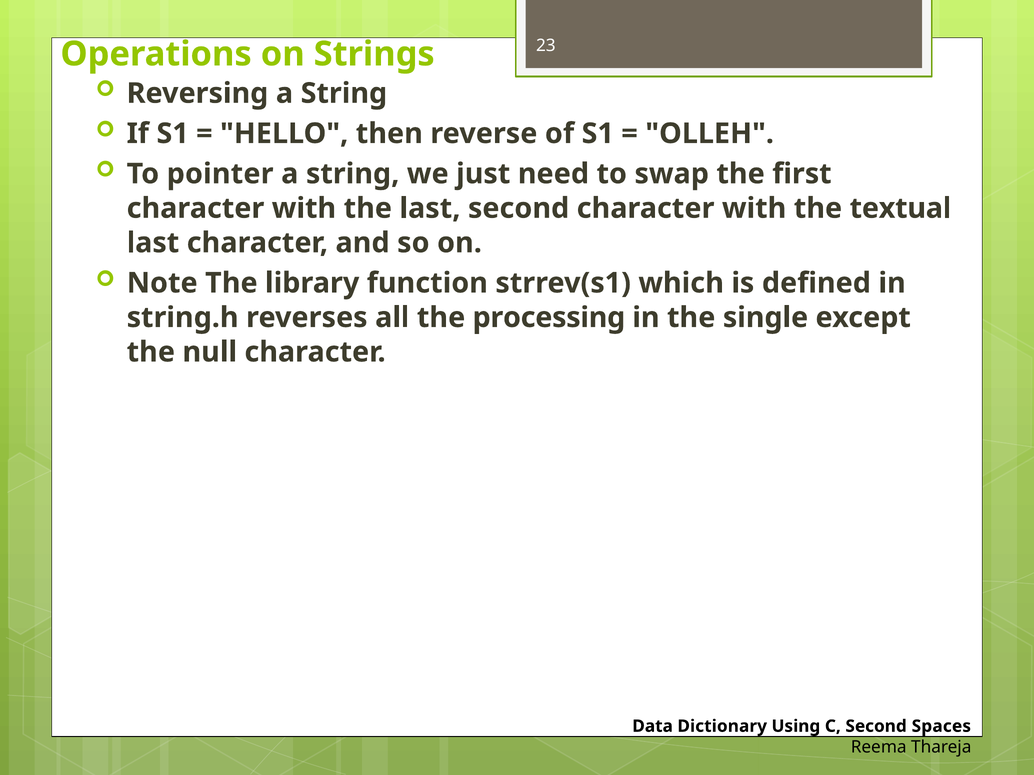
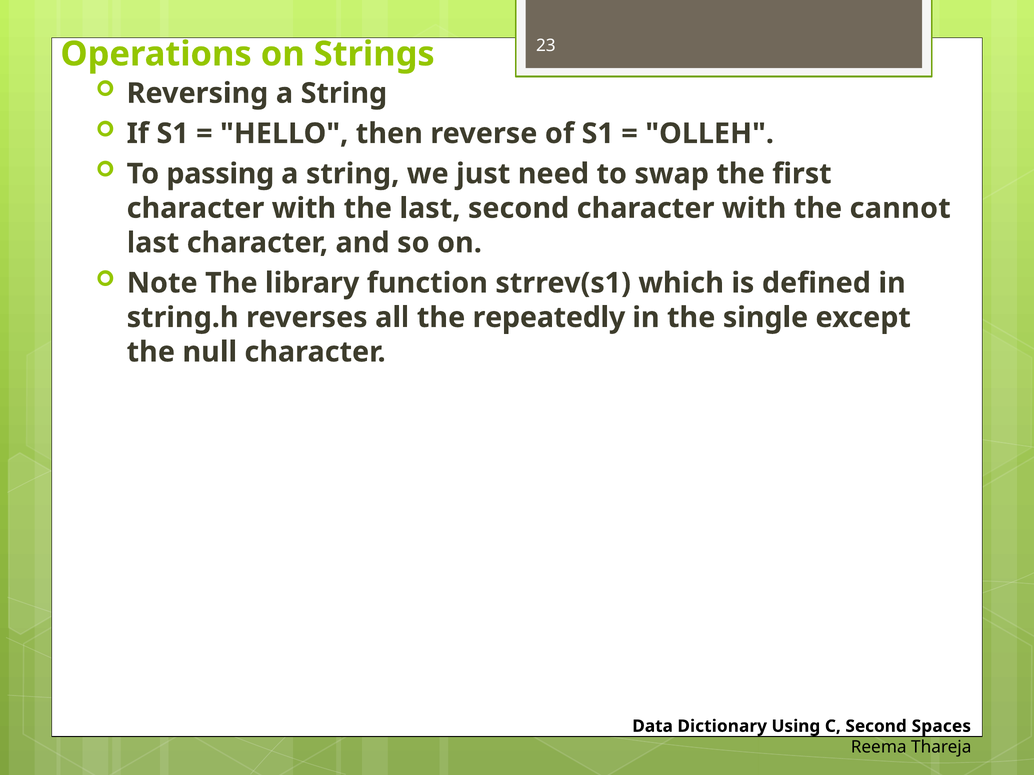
pointer: pointer -> passing
textual: textual -> cannot
processing: processing -> repeatedly
